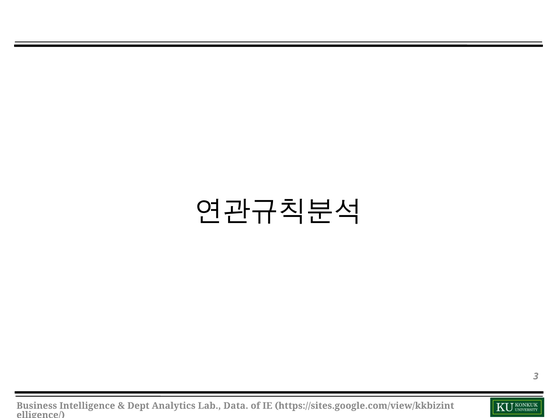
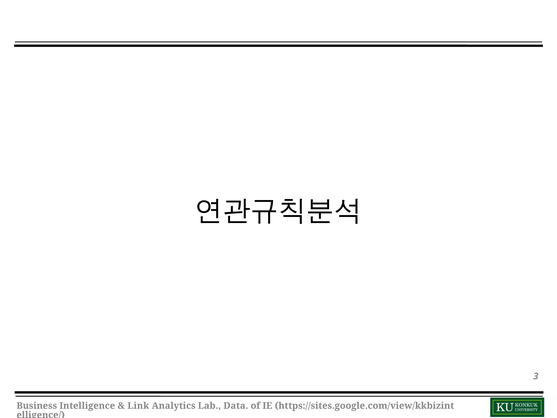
Dept: Dept -> Link
